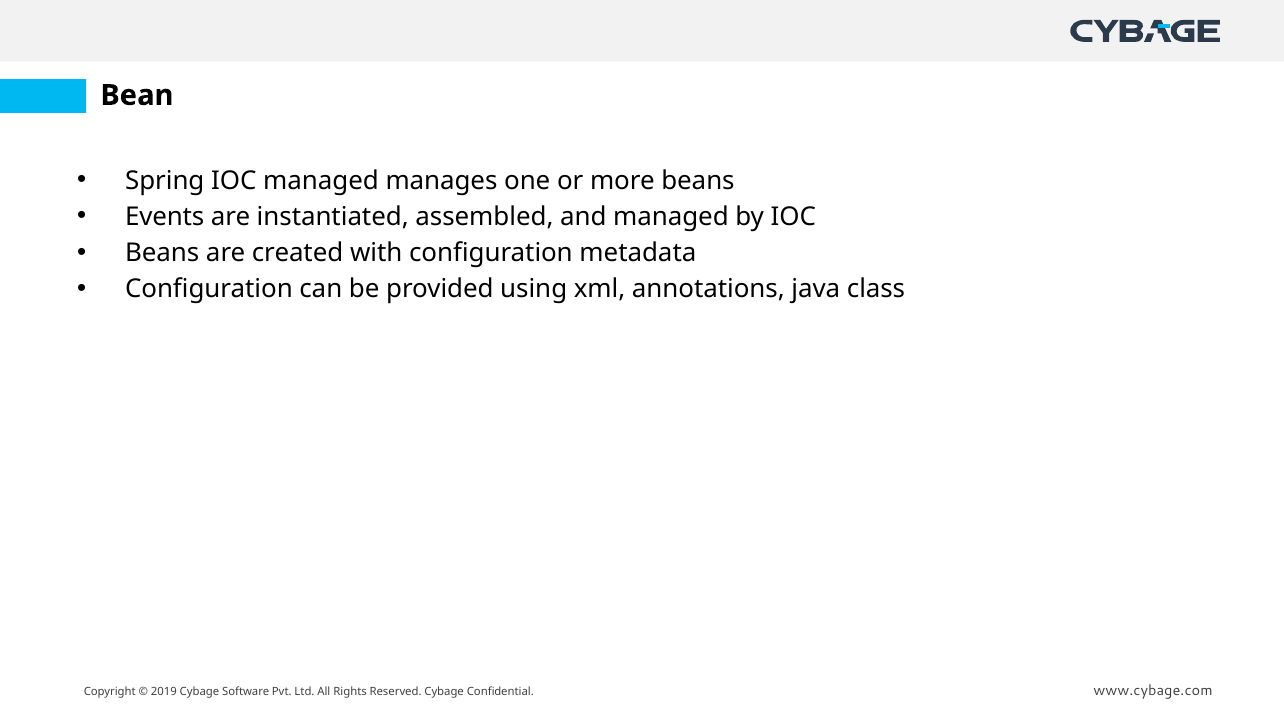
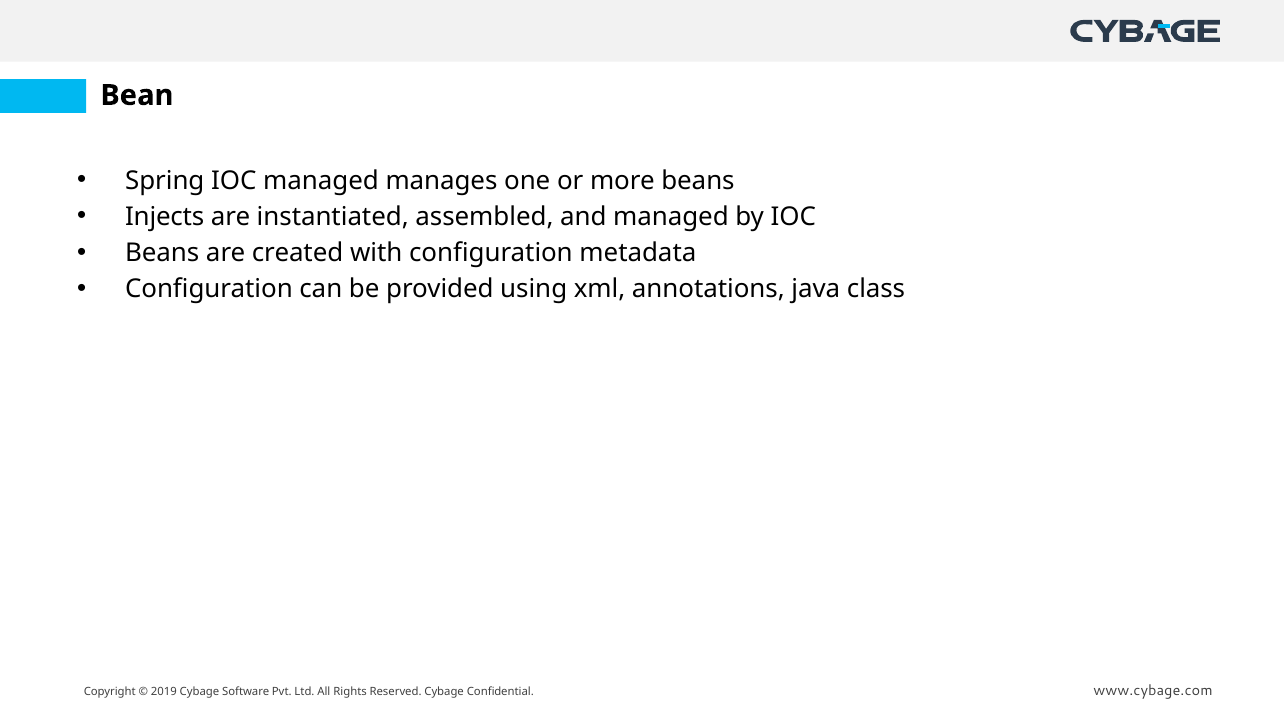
Events: Events -> Injects
